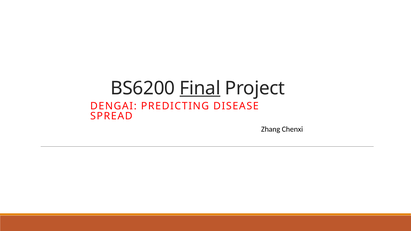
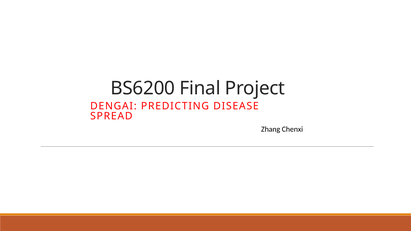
Final underline: present -> none
